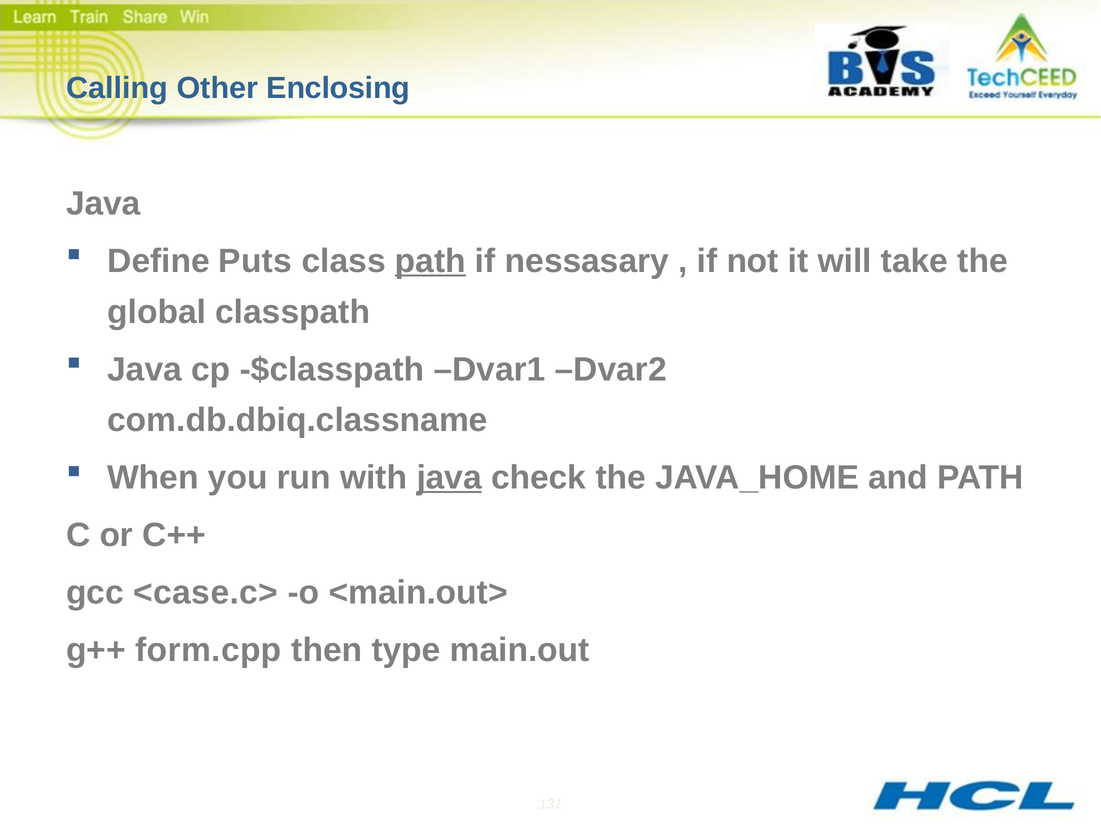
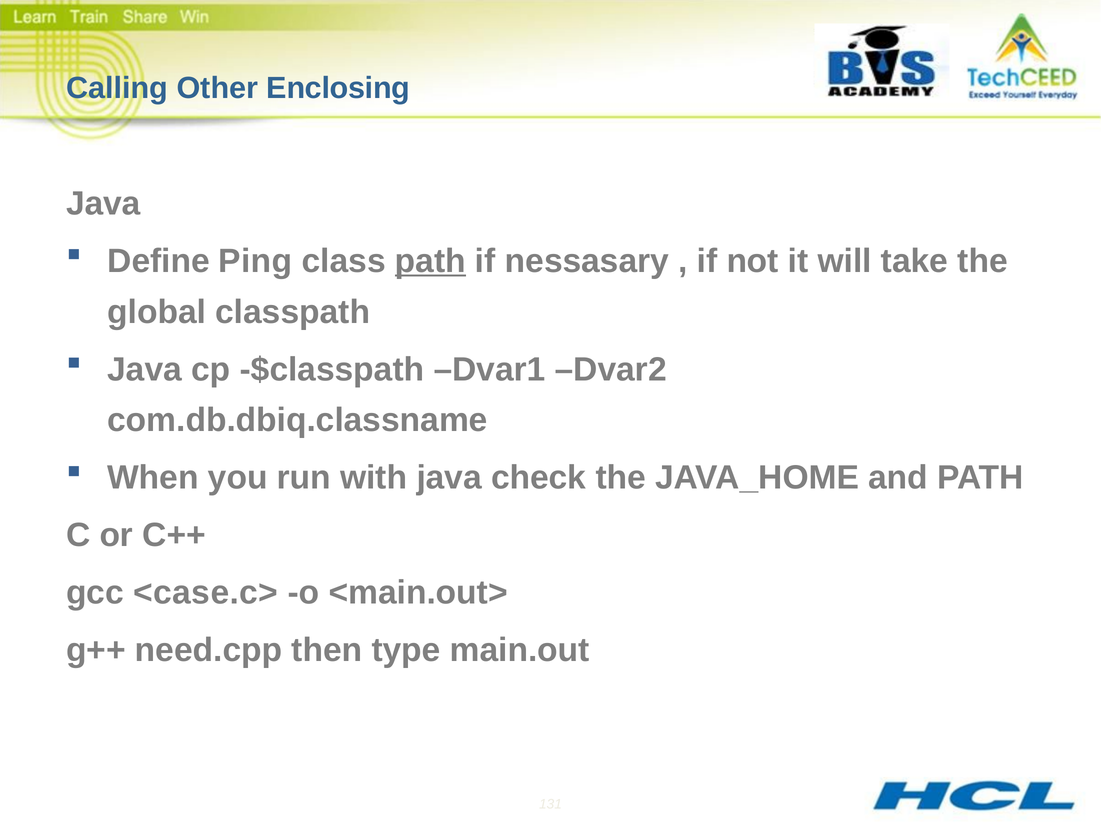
Puts: Puts -> Ping
java at (449, 478) underline: present -> none
form.cpp: form.cpp -> need.cpp
